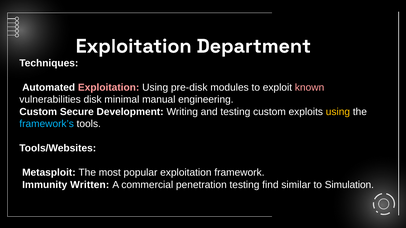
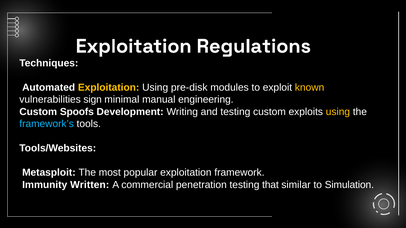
Department: Department -> Regulations
Exploitation at (109, 88) colour: pink -> yellow
known colour: pink -> yellow
disk: disk -> sign
Secure: Secure -> Spoofs
find: find -> that
